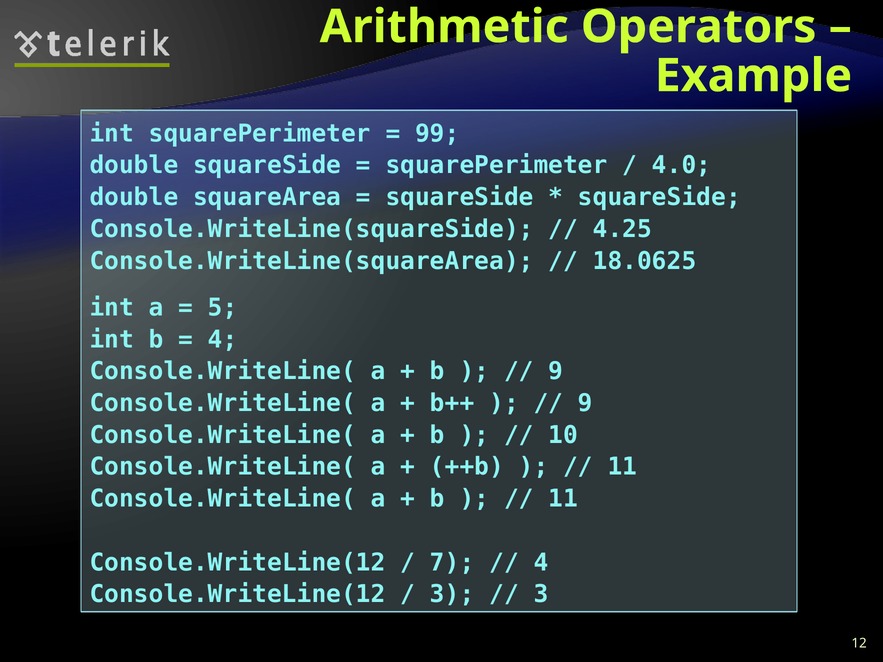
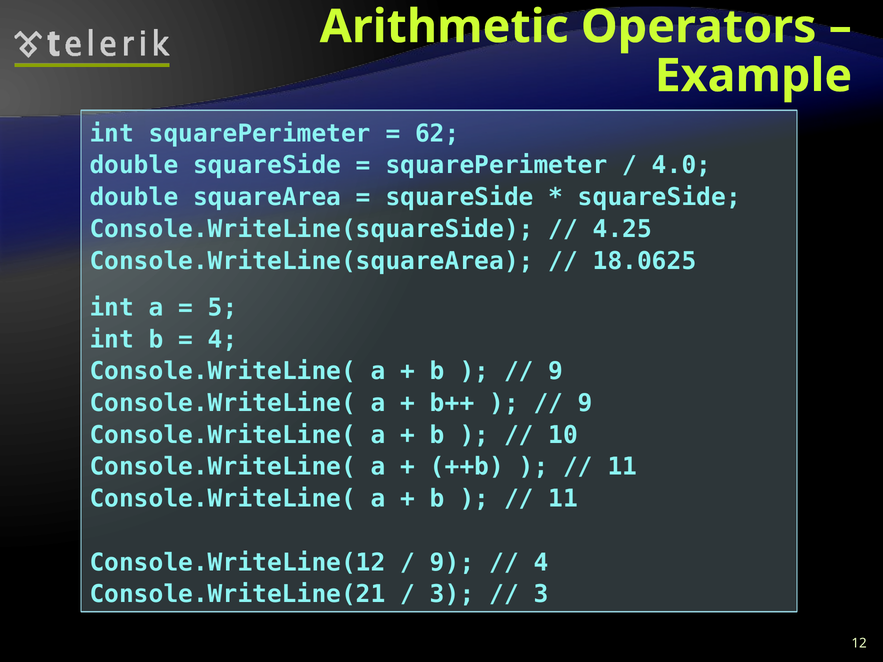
99: 99 -> 62
7 at (452, 563): 7 -> 9
Console.WriteLine(12 at (238, 595): Console.WriteLine(12 -> Console.WriteLine(21
